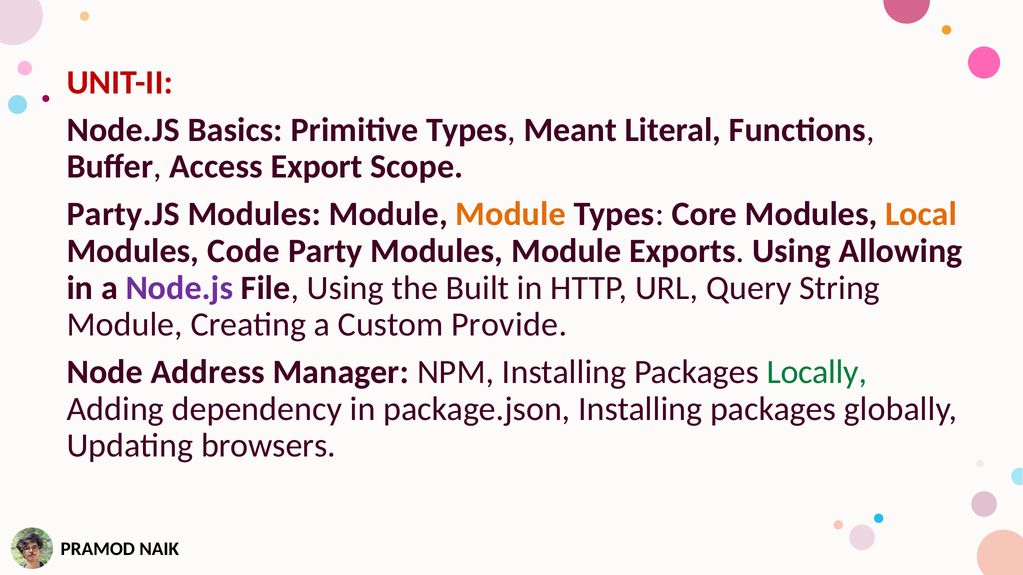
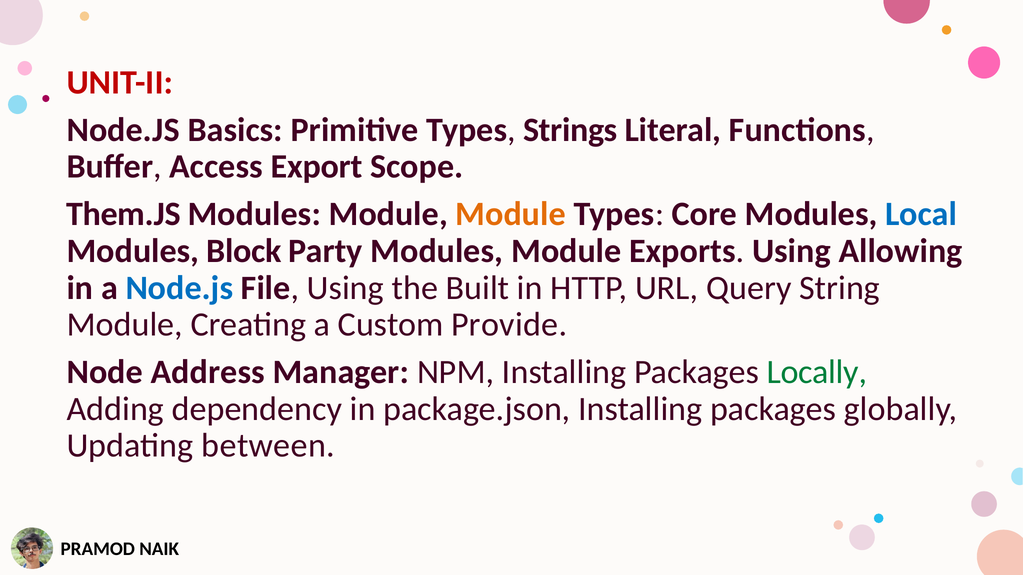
Meant: Meant -> Strings
Party.JS: Party.JS -> Them.JS
Local colour: orange -> blue
Code: Code -> Block
Node.js at (179, 288) colour: purple -> blue
browsers: browsers -> between
